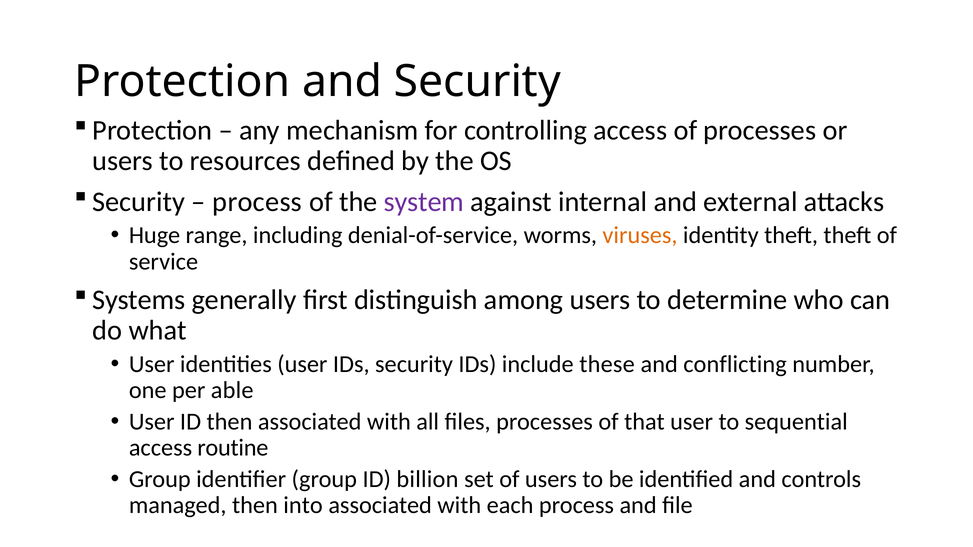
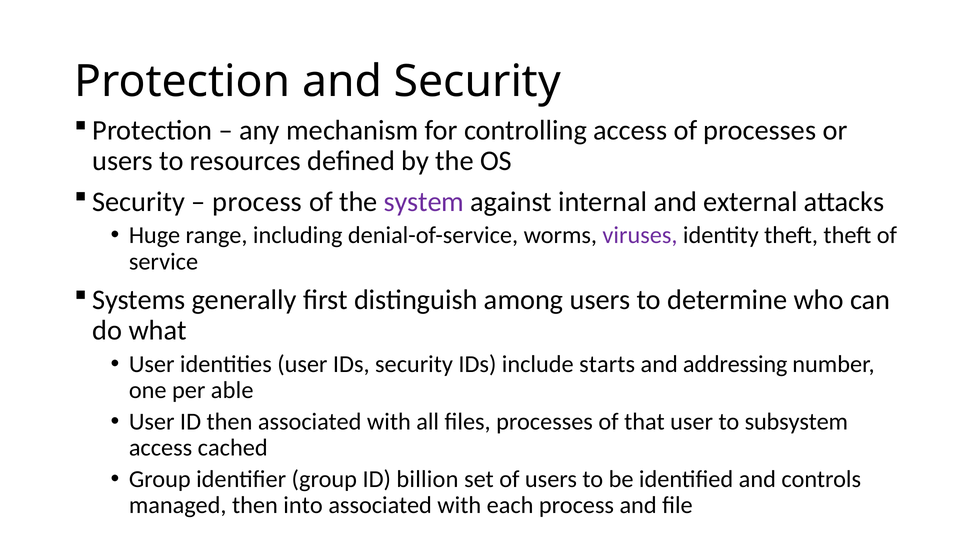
viruses colour: orange -> purple
these: these -> starts
conflicting: conflicting -> addressing
sequential: sequential -> subsystem
routine: routine -> cached
